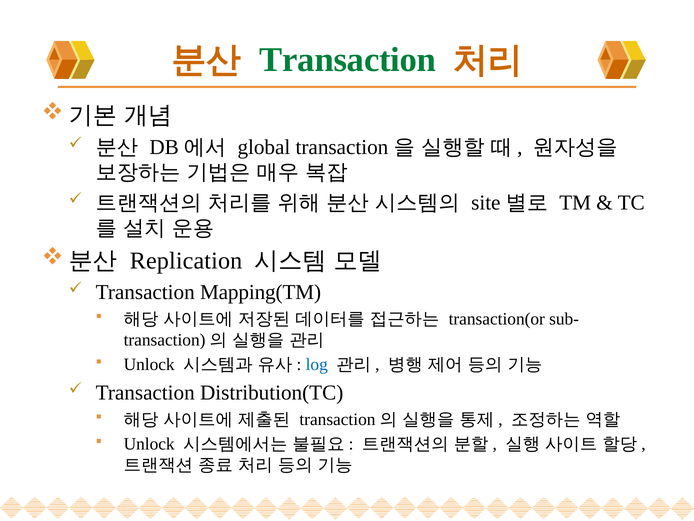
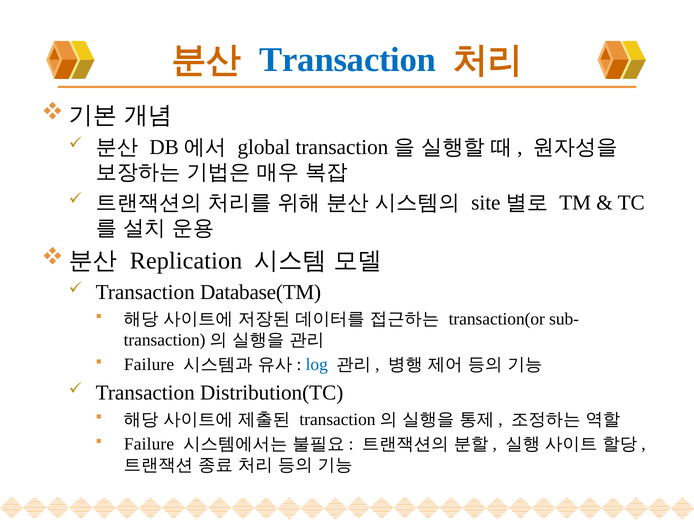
Transaction at (348, 60) colour: green -> blue
Mapping(TM: Mapping(TM -> Database(TM
Unlock at (149, 364): Unlock -> Failure
Unlock at (149, 444): Unlock -> Failure
